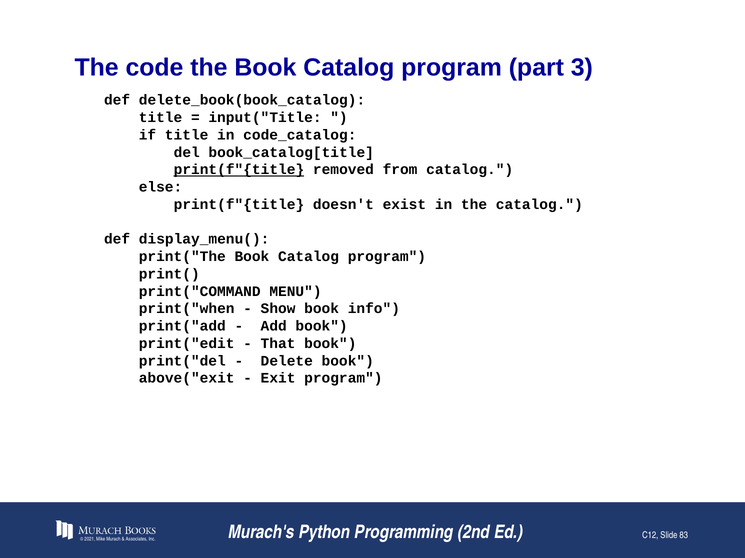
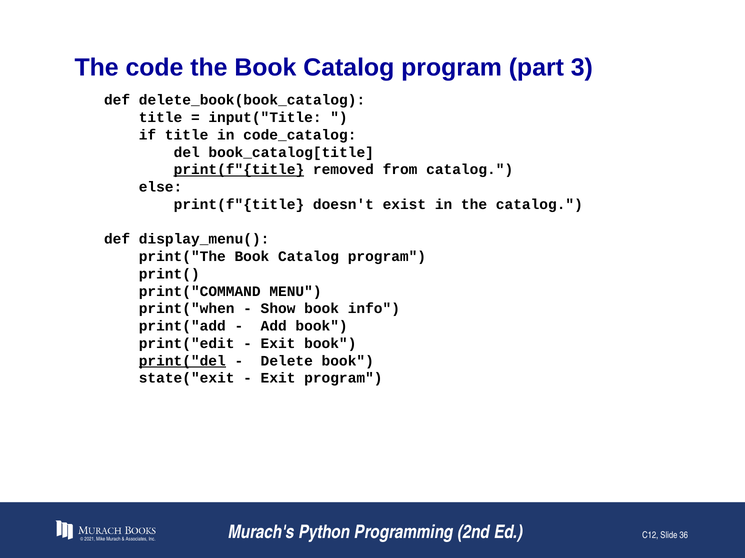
That at (278, 344): That -> Exit
print("del underline: none -> present
above("exit: above("exit -> state("exit
83: 83 -> 36
